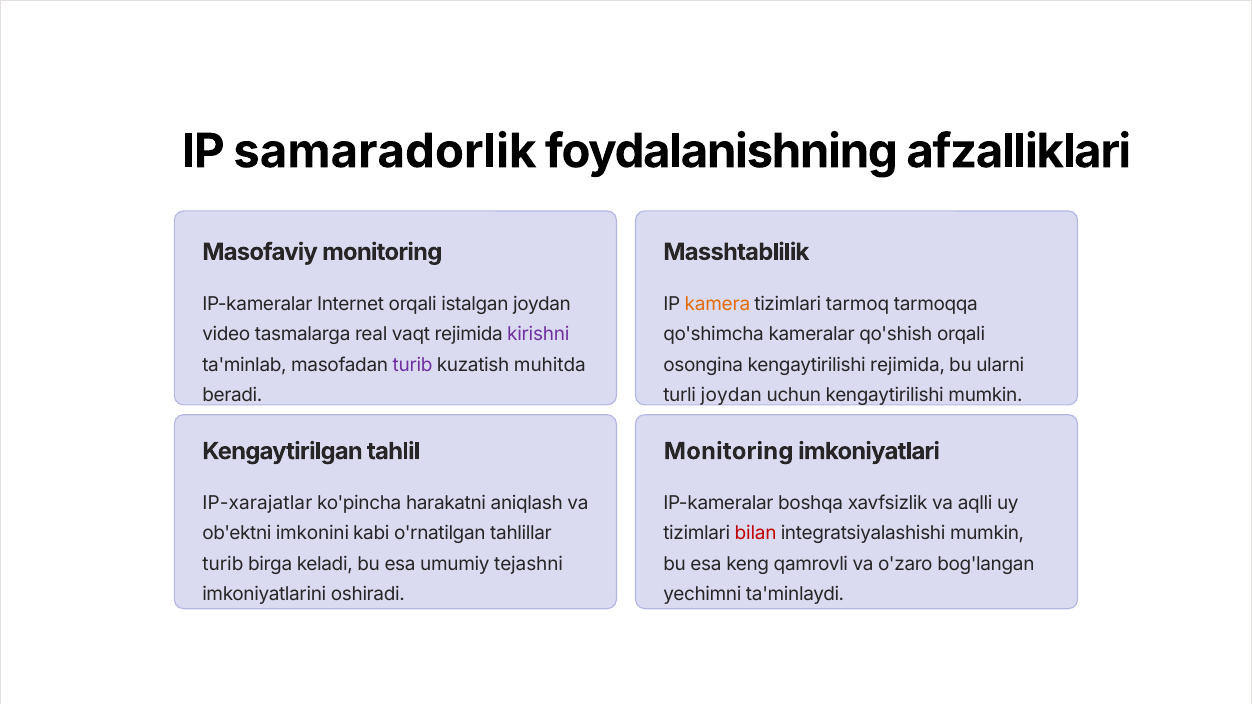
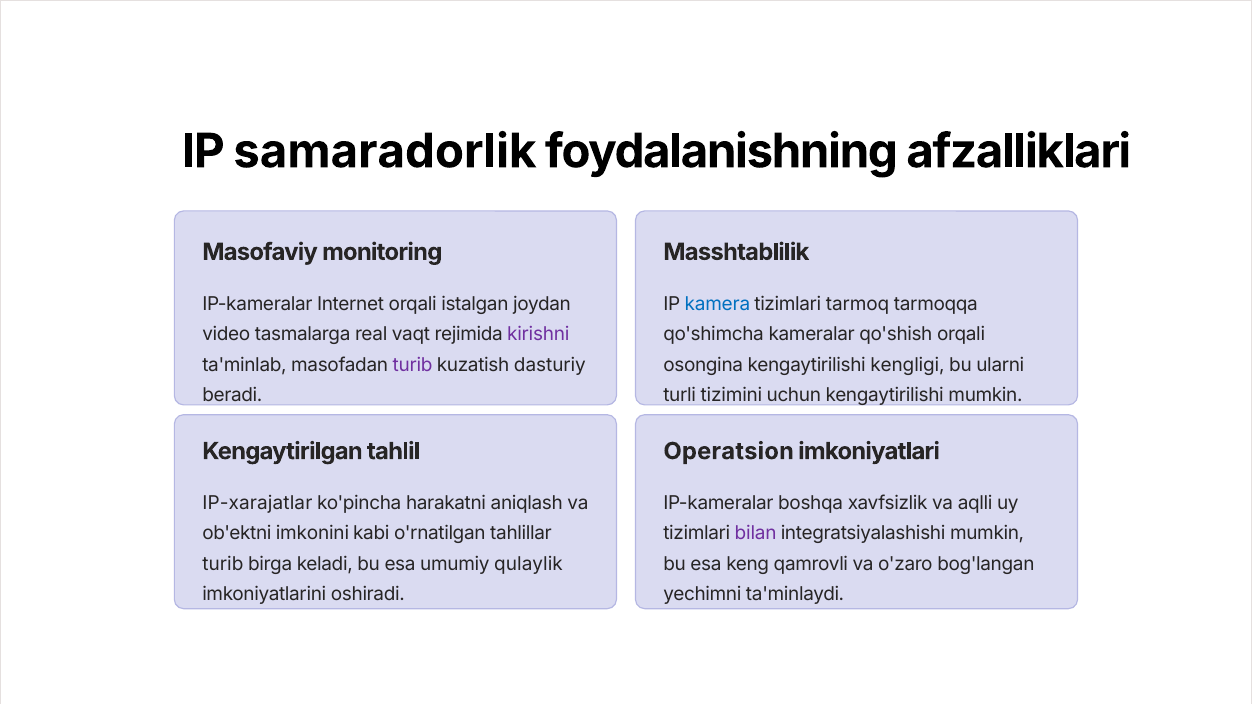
kamera colour: orange -> blue
muhitda: muhitda -> dasturiy
kengaytirilishi rejimida: rejimida -> kengligi
turli joydan: joydan -> tizimini
Monitoring at (729, 451): Monitoring -> Operatsion
bilan colour: red -> purple
tejashni: tejashni -> qulaylik
